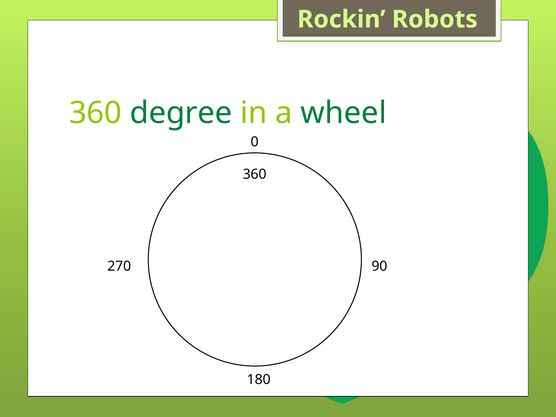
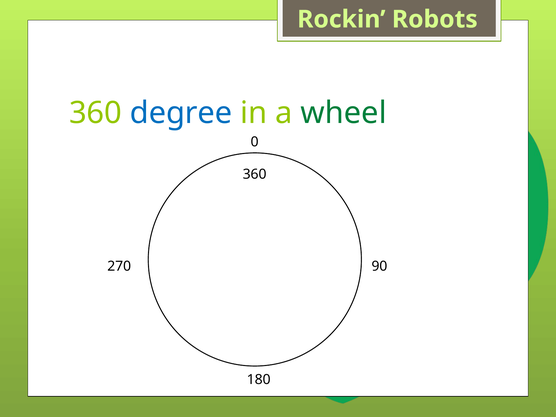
degree colour: green -> blue
